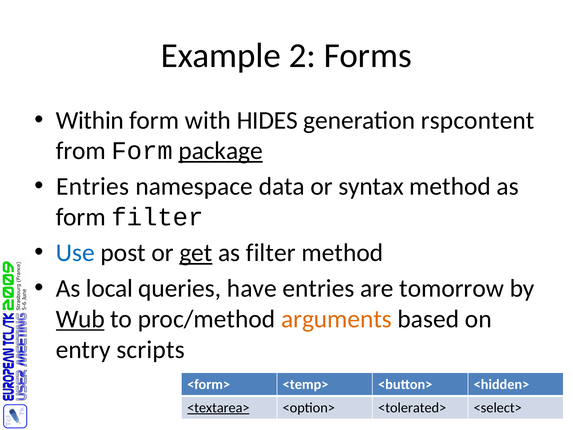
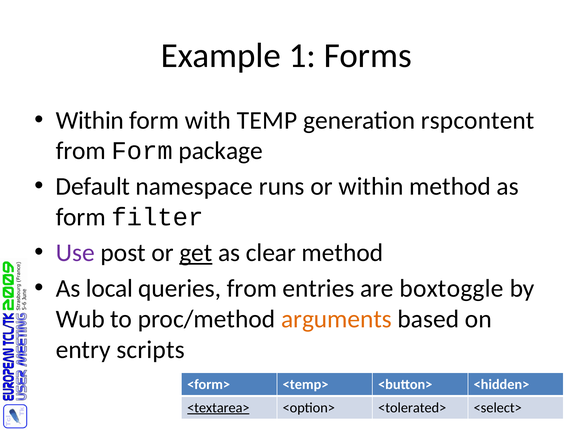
2: 2 -> 1
HIDES: HIDES -> TEMP
package underline: present -> none
Entries at (93, 186): Entries -> Default
data: data -> runs
or syntax: syntax -> within
Use colour: blue -> purple
as filter: filter -> clear
queries have: have -> from
tomorrow: tomorrow -> boxtoggle
Wub underline: present -> none
